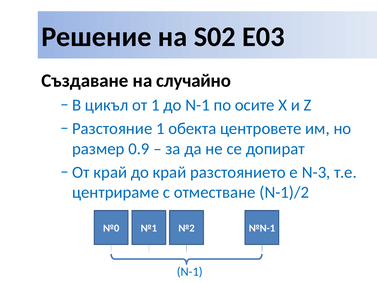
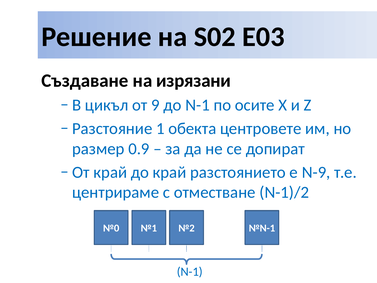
случайно: случайно -> изрязани
от 1: 1 -> 9
N-3: N-3 -> N-9
